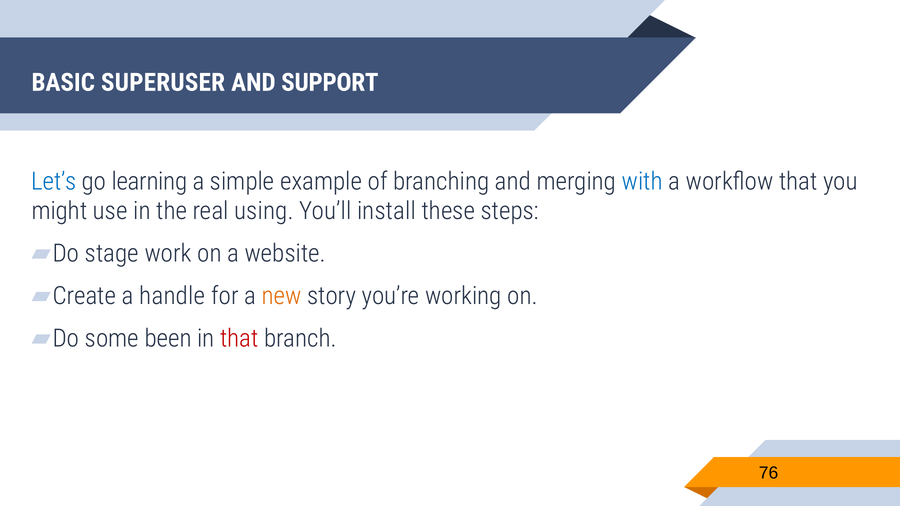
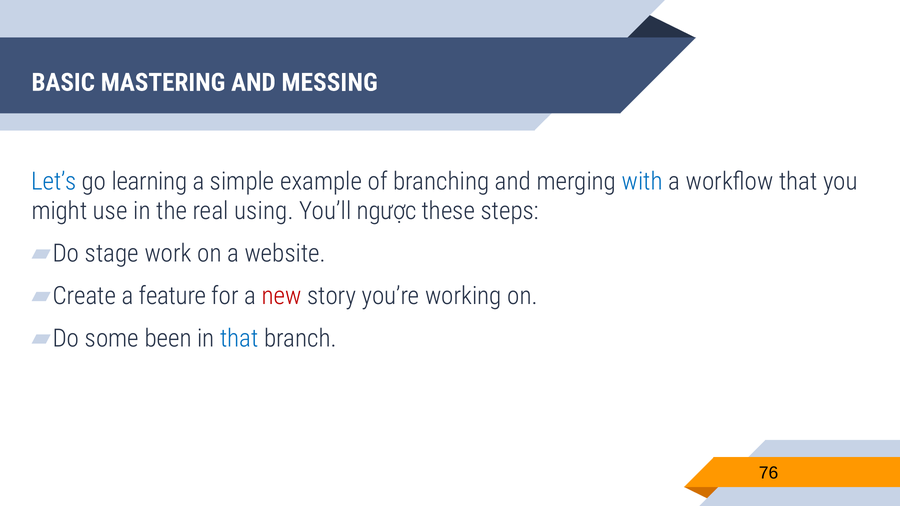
SUPERUSER: SUPERUSER -> MASTERING
SUPPORT: SUPPORT -> MESSING
install: install -> ngược
handle: handle -> feature
new colour: orange -> red
that at (239, 339) colour: red -> blue
